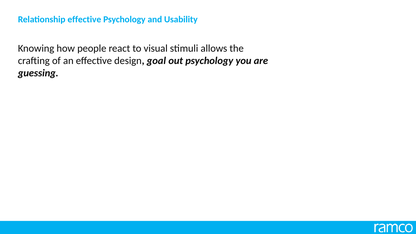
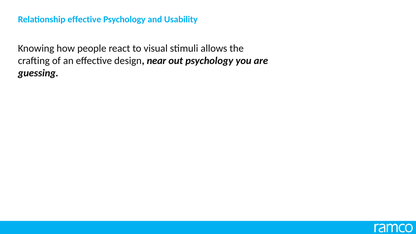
goal: goal -> near
